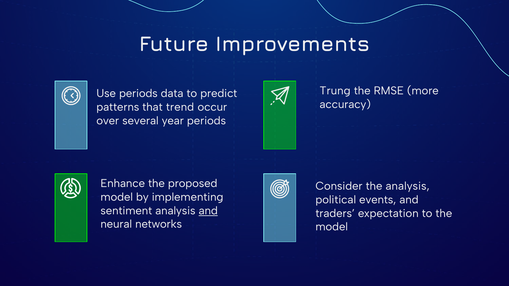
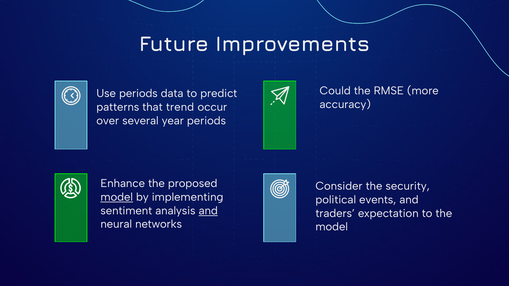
Trung: Trung -> Could
the analysis: analysis -> security
model at (117, 197) underline: none -> present
